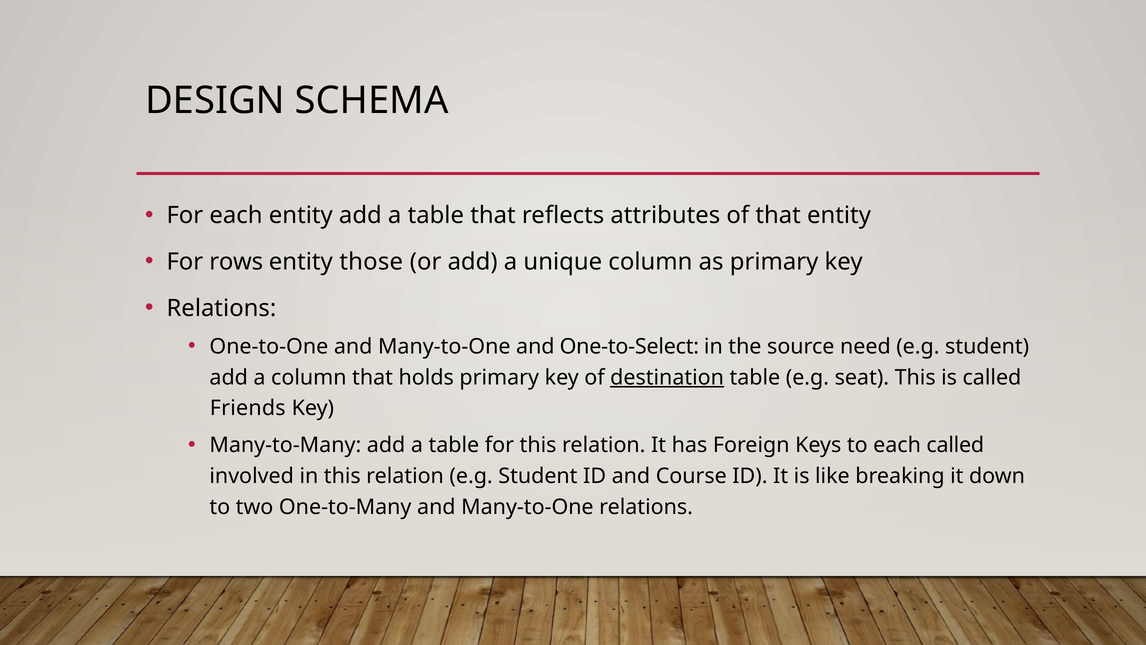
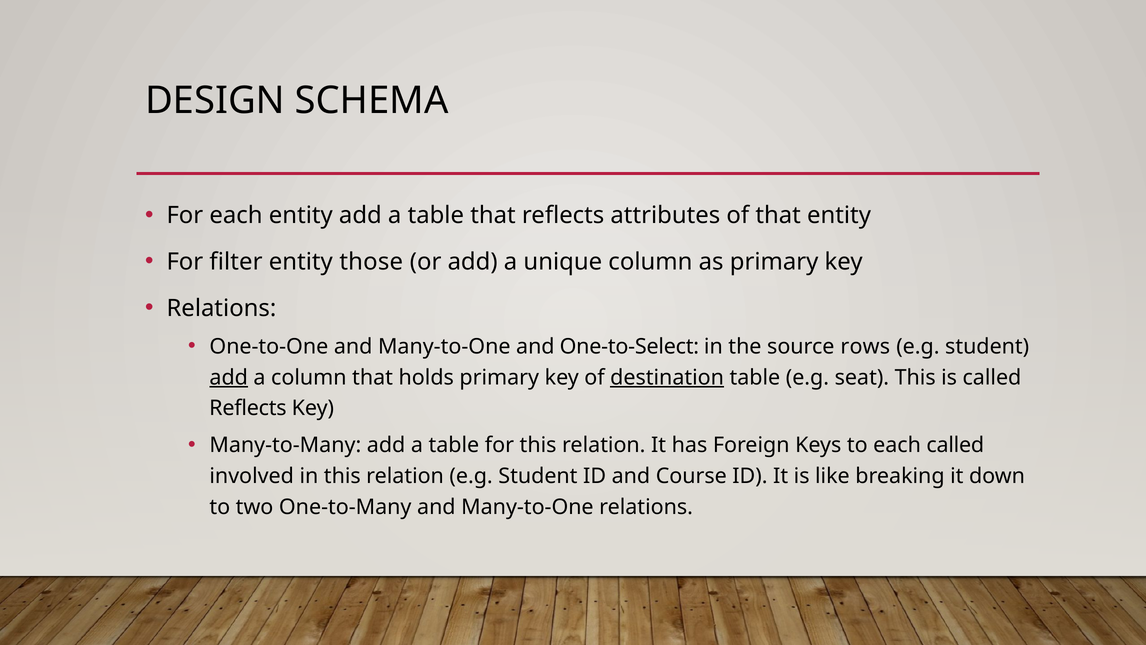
rows: rows -> filter
need: need -> rows
add at (229, 377) underline: none -> present
Friends at (248, 408): Friends -> Reflects
